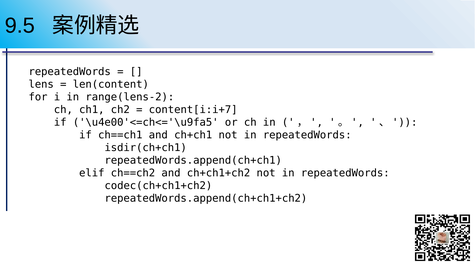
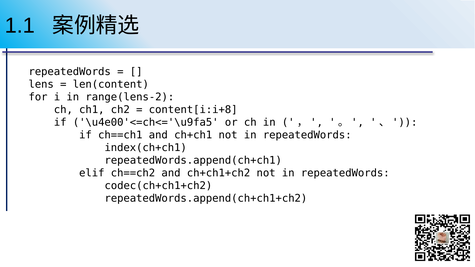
9.5: 9.5 -> 1.1
content[i:i+7: content[i:i+7 -> content[i:i+8
isdir(ch+ch1: isdir(ch+ch1 -> index(ch+ch1
